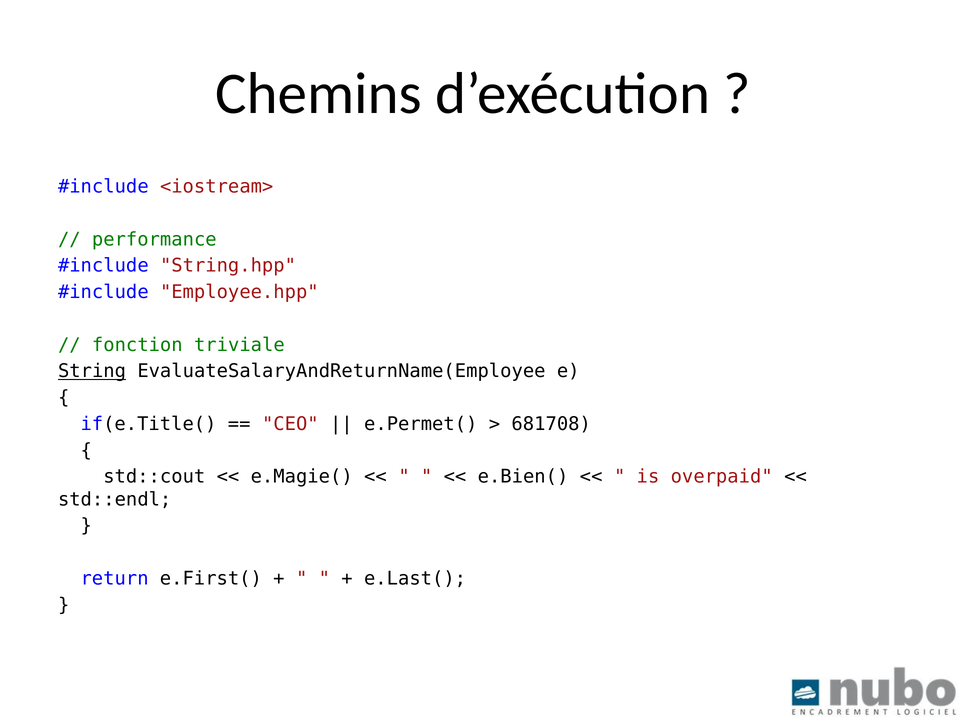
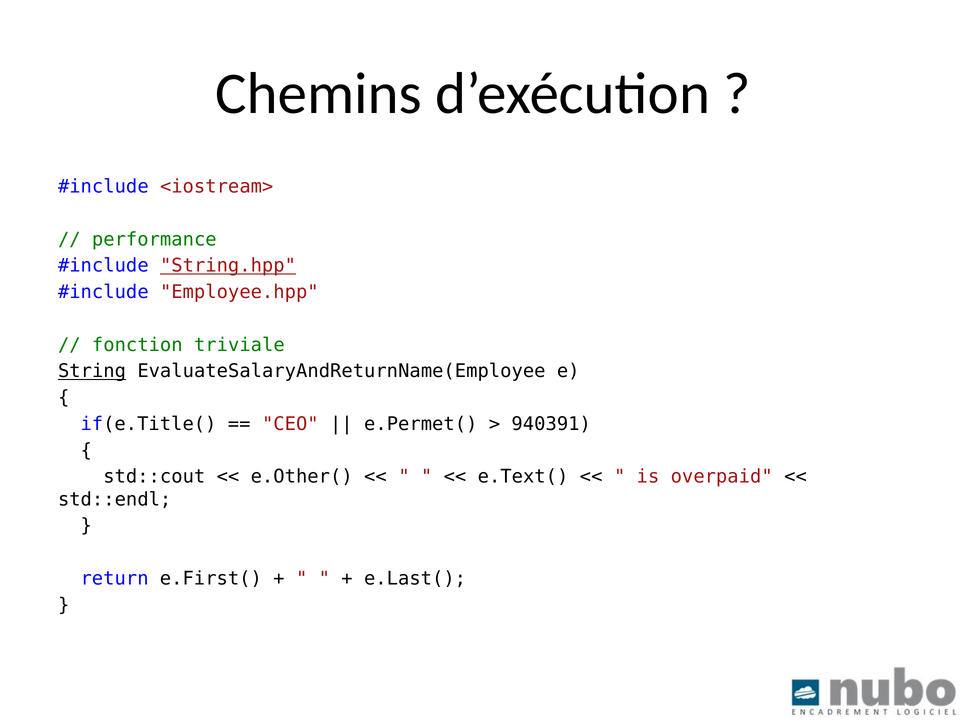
String.hpp underline: none -> present
681708: 681708 -> 940391
e.Magie(: e.Magie( -> e.Other(
e.Bien(: e.Bien( -> e.Text(
